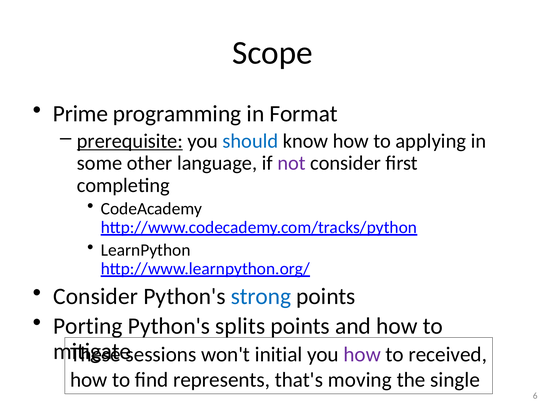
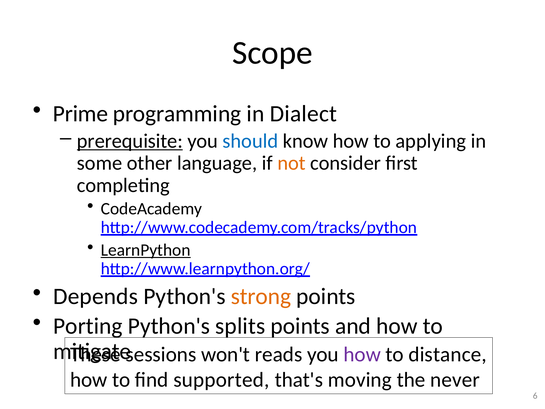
Format: Format -> Dialect
not colour: purple -> orange
LearnPython underline: none -> present
Consider at (96, 296): Consider -> Depends
strong colour: blue -> orange
initial: initial -> reads
received: received -> distance
represents: represents -> supported
single: single -> never
